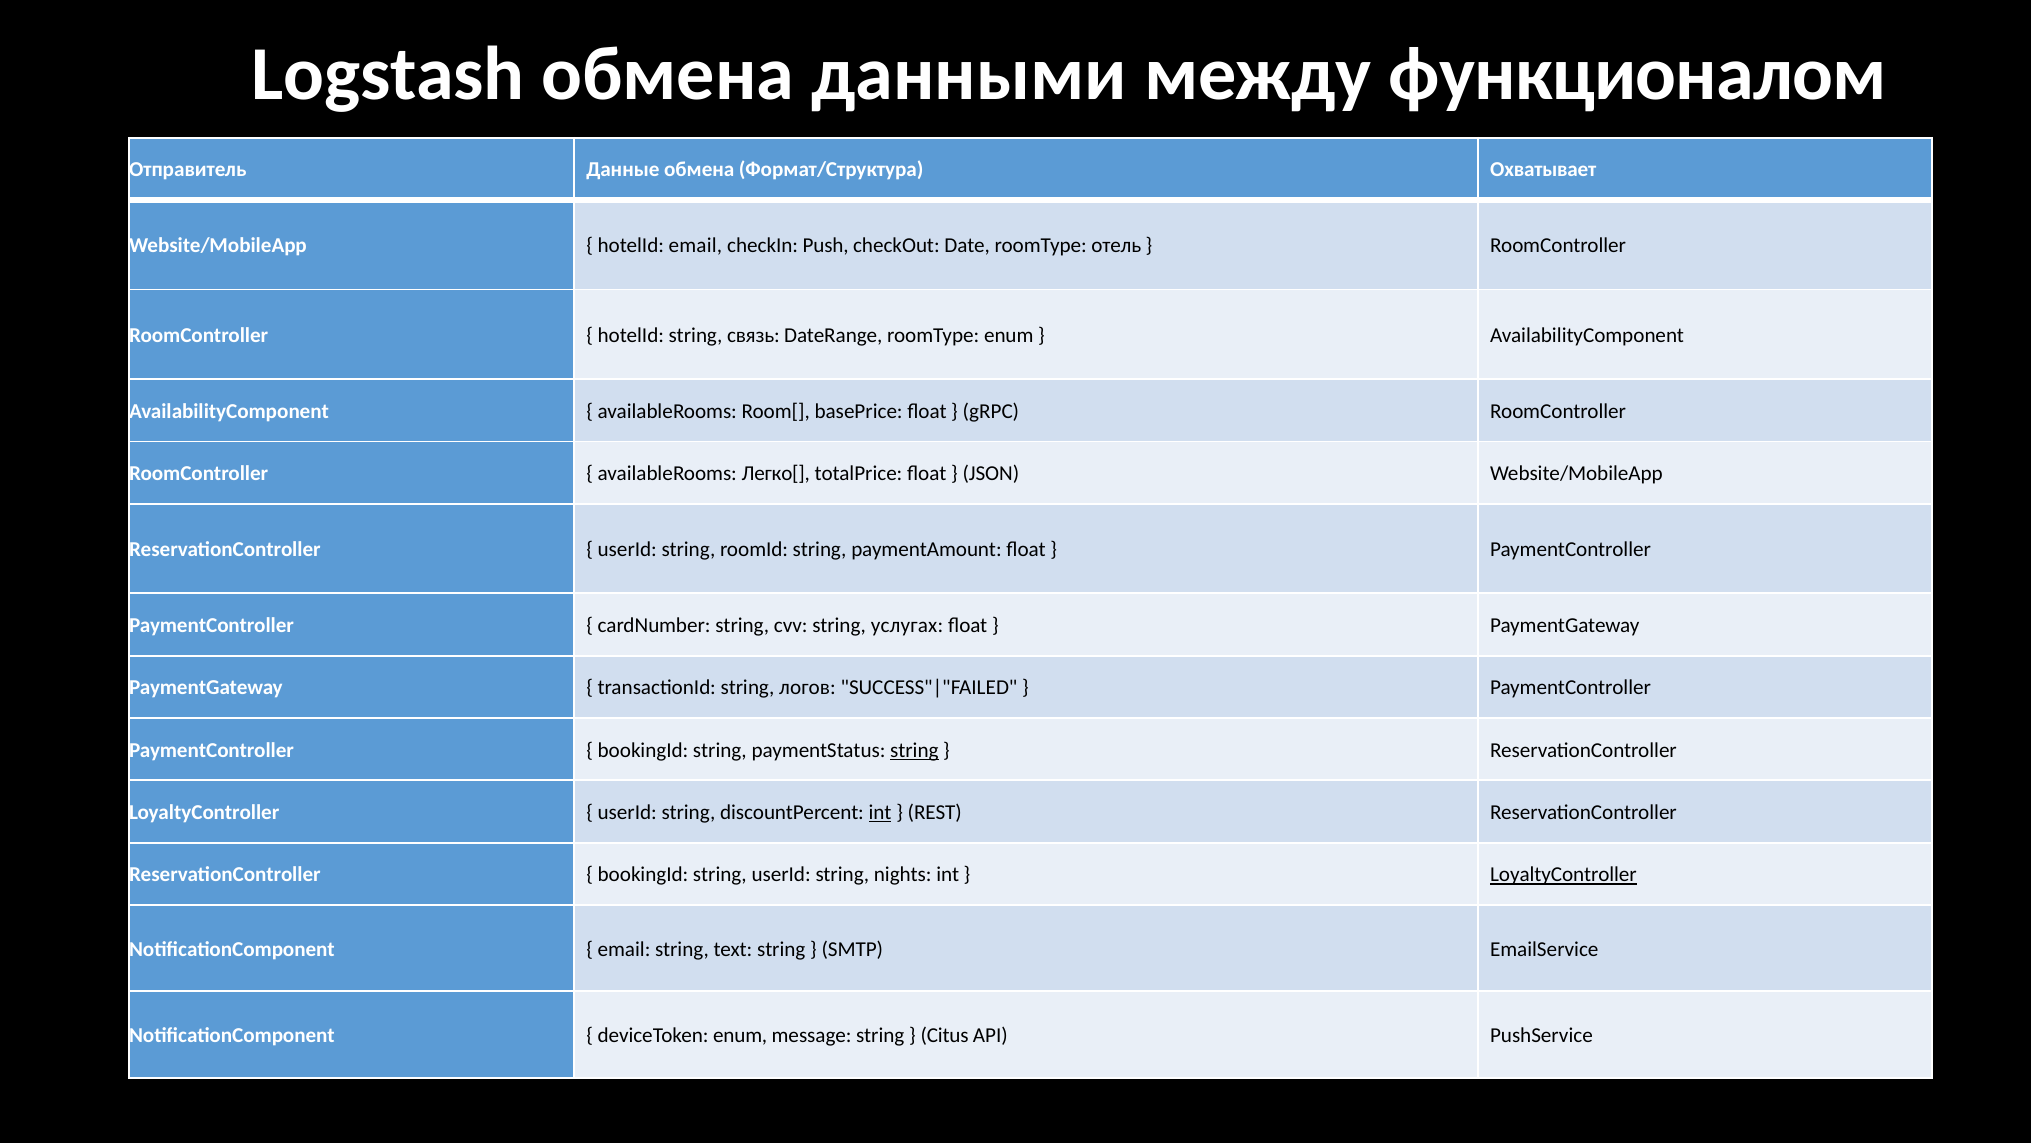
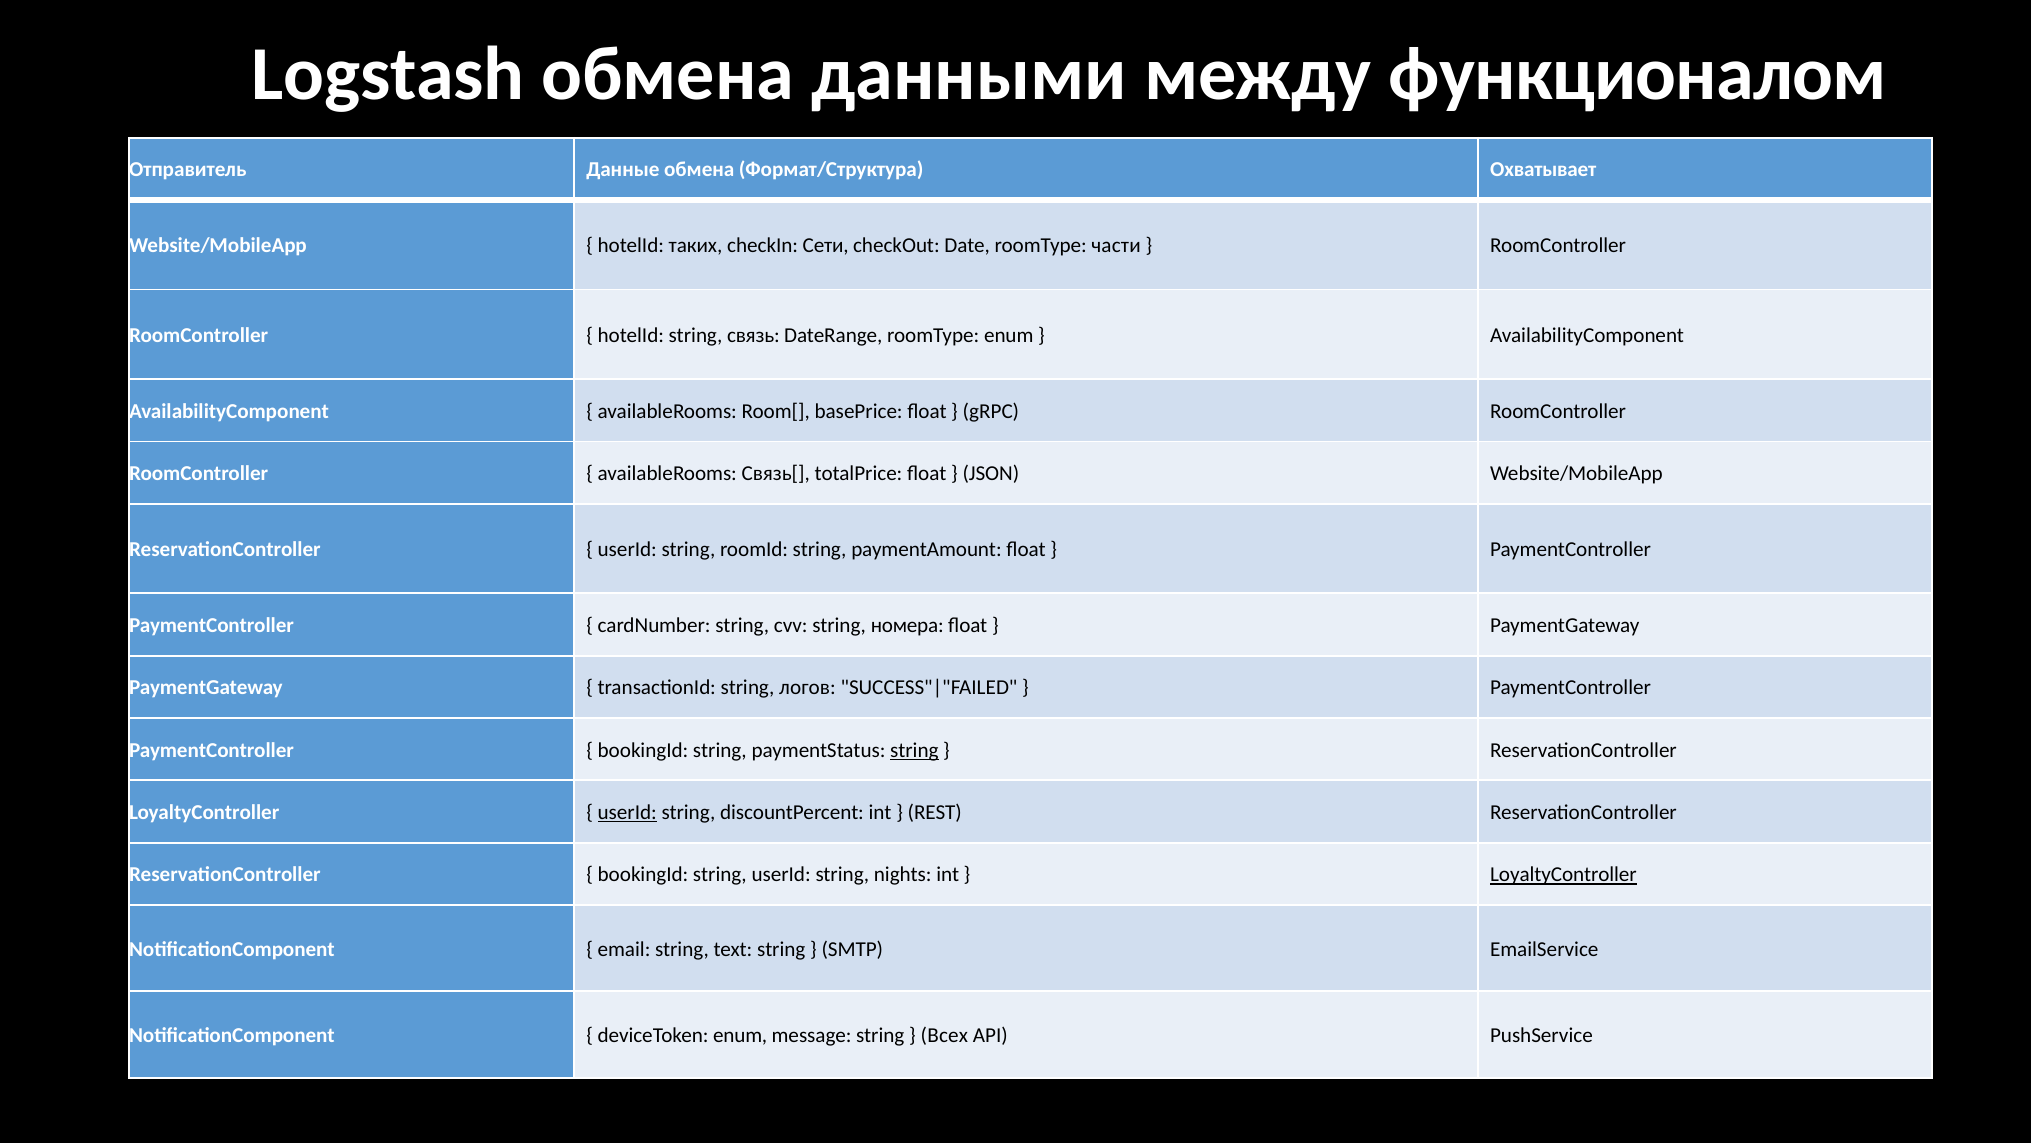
hotelId email: email -> таких
Push: Push -> Сети
отель: отель -> части
Легко[: Легко[ -> Связь[
услугах: услугах -> номера
userId at (627, 812) underline: none -> present
int at (880, 812) underline: present -> none
Citus: Citus -> Всех
